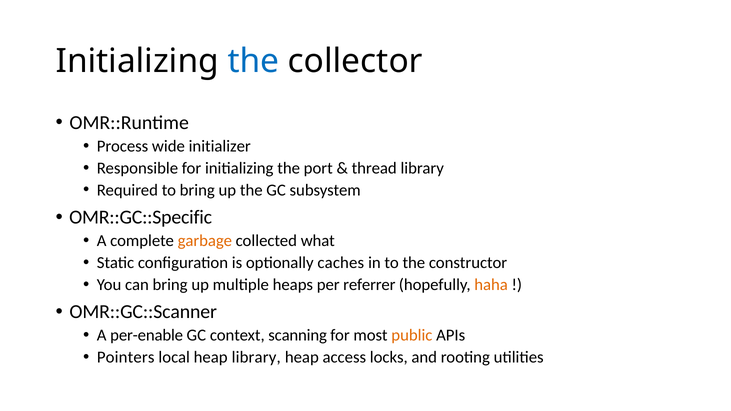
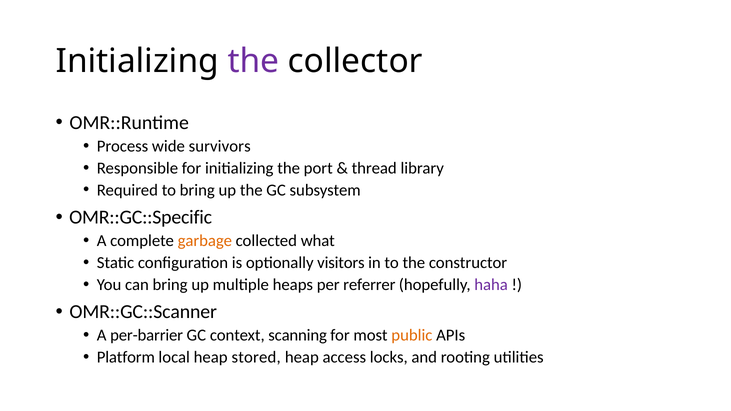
the at (253, 61) colour: blue -> purple
initializer: initializer -> survivors
caches: caches -> visitors
haha colour: orange -> purple
per-enable: per-enable -> per-barrier
Pointers: Pointers -> Platform
heap library: library -> stored
